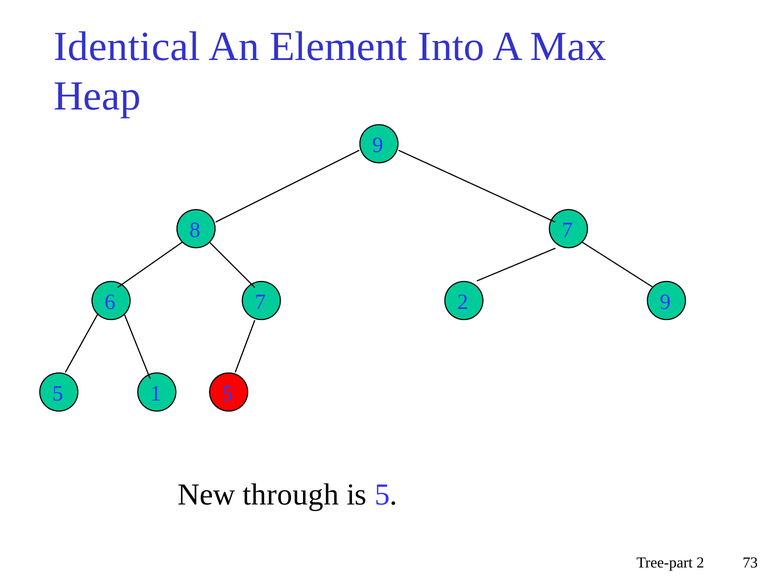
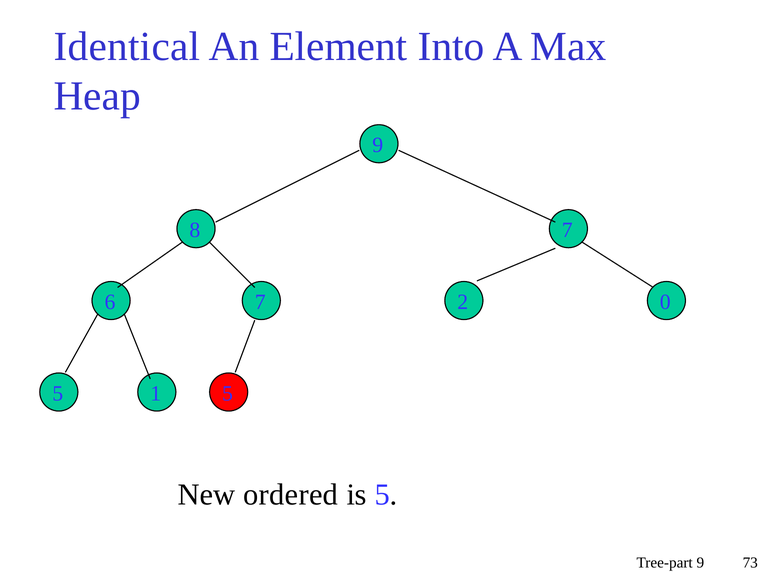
2 9: 9 -> 0
through: through -> ordered
Tree-part 2: 2 -> 9
